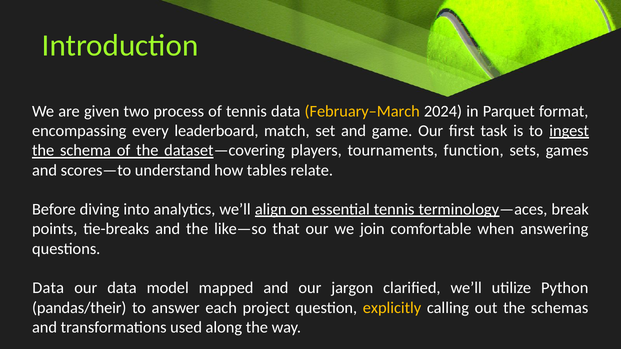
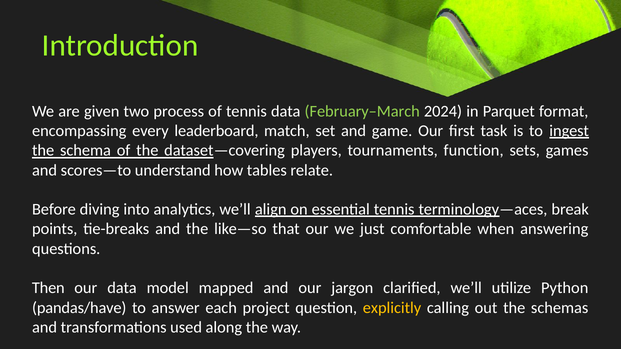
February–March colour: yellow -> light green
join: join -> just
Data at (48, 288): Data -> Then
pandas/their: pandas/their -> pandas/have
